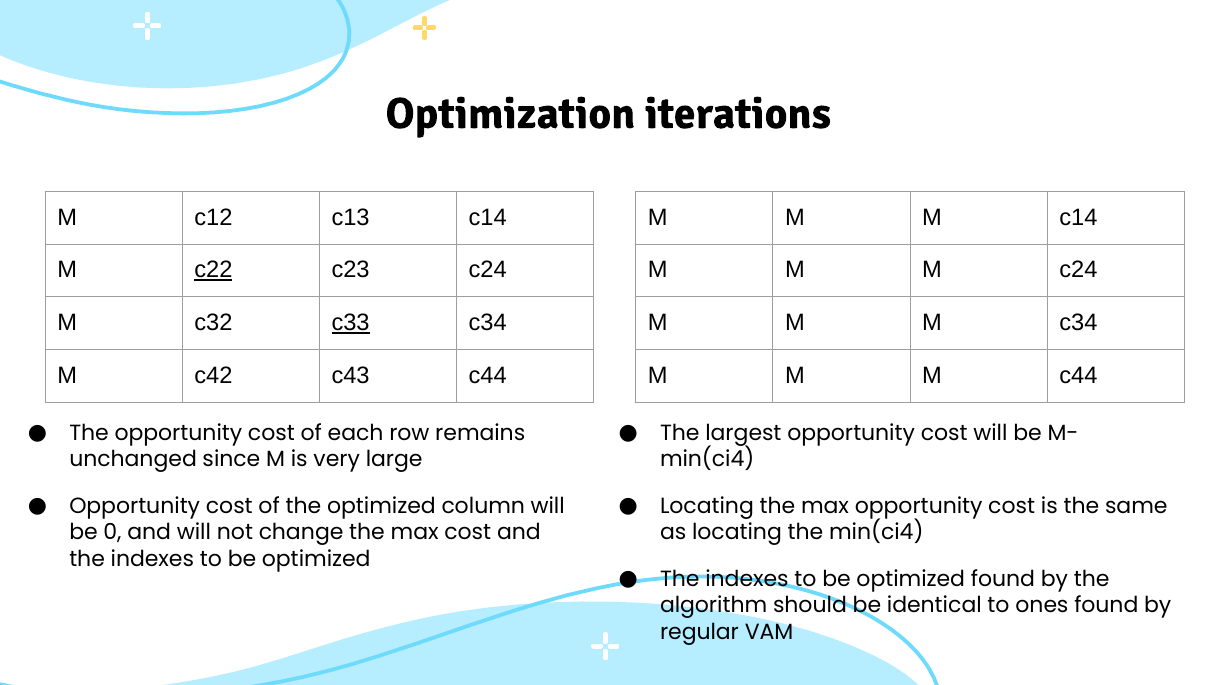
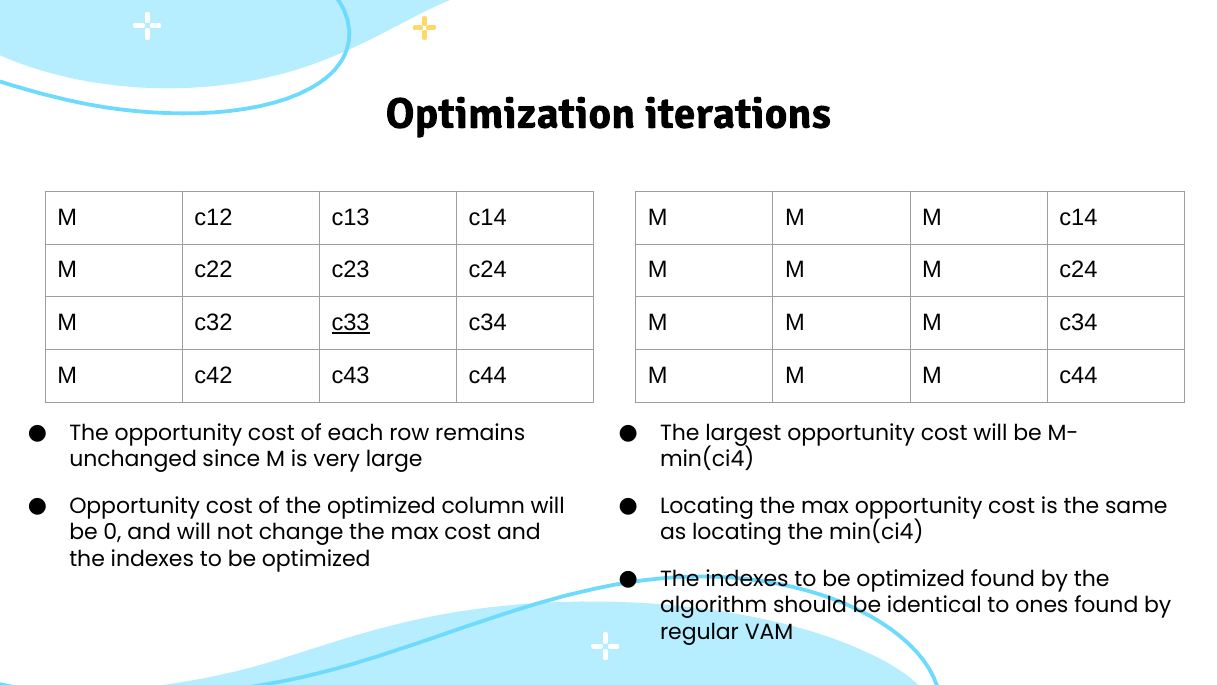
c22 underline: present -> none
